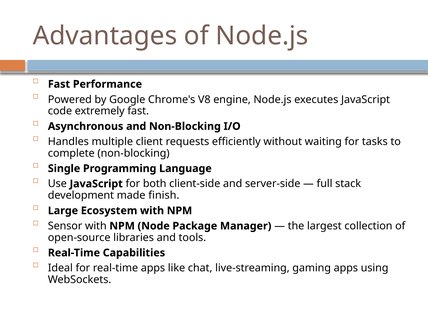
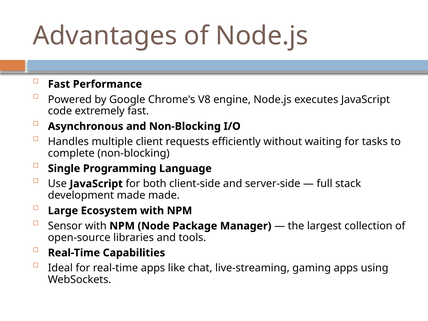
made finish: finish -> made
